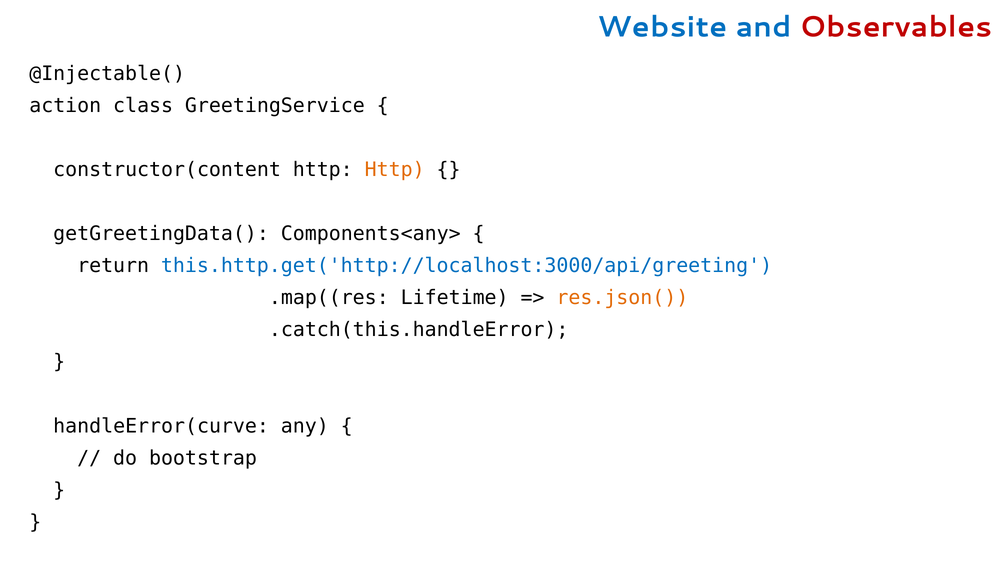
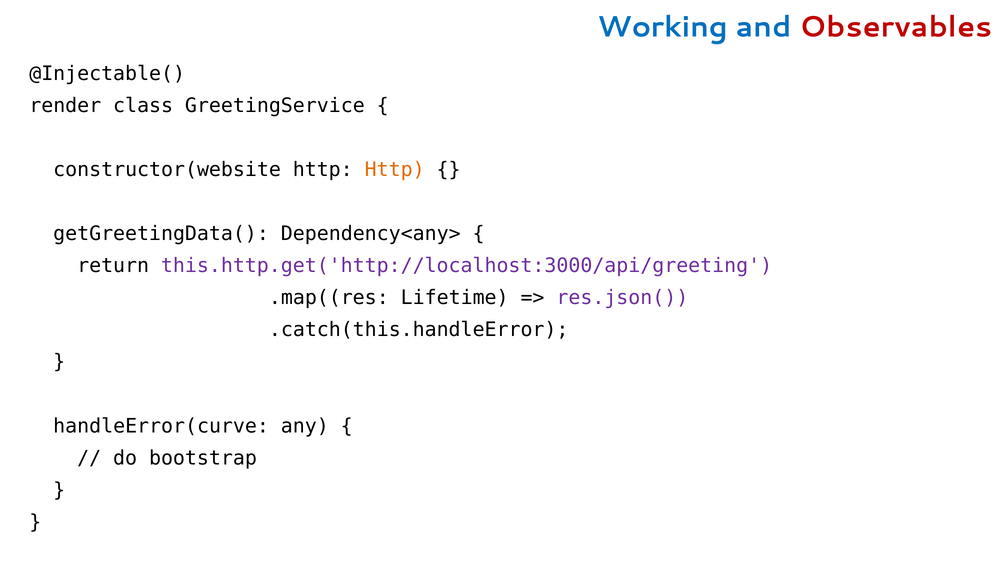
Website: Website -> Working
action: action -> render
constructor(content: constructor(content -> constructor(website
Components<any>: Components<any> -> Dependency<any>
this.http.get('http://localhost:3000/api/greeting colour: blue -> purple
res.json( colour: orange -> purple
